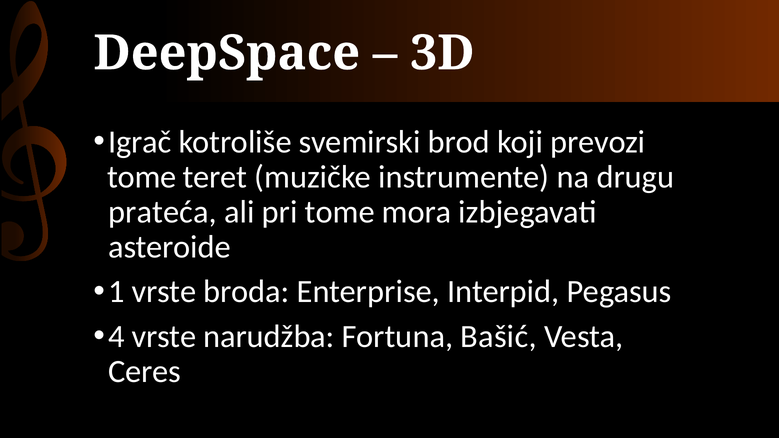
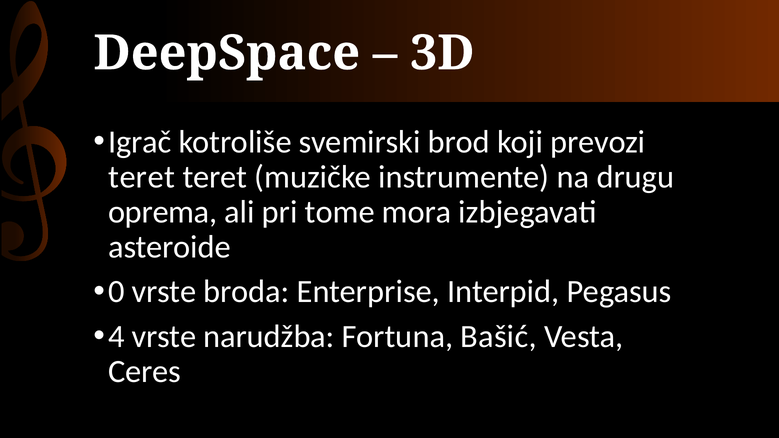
tome at (142, 177): tome -> teret
prateća: prateća -> oprema
1: 1 -> 0
